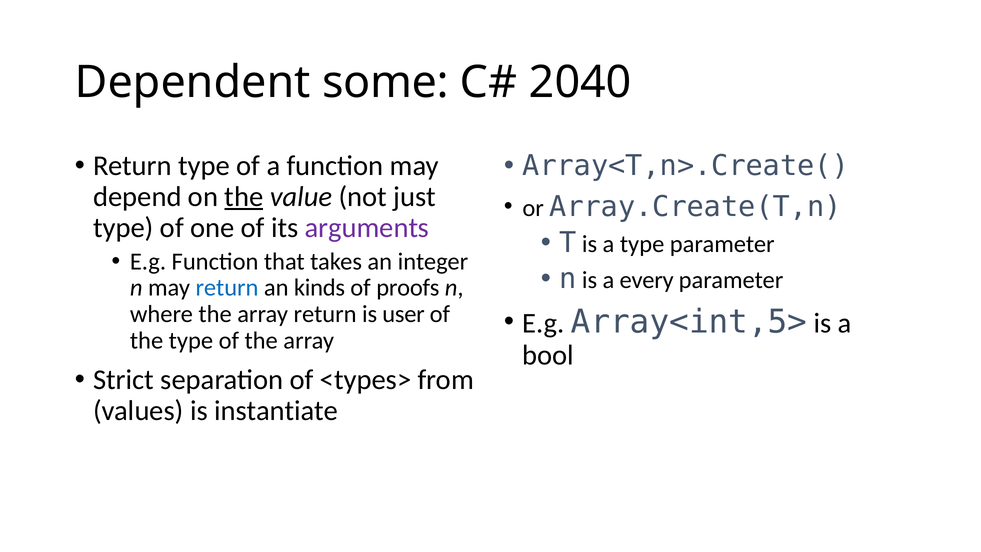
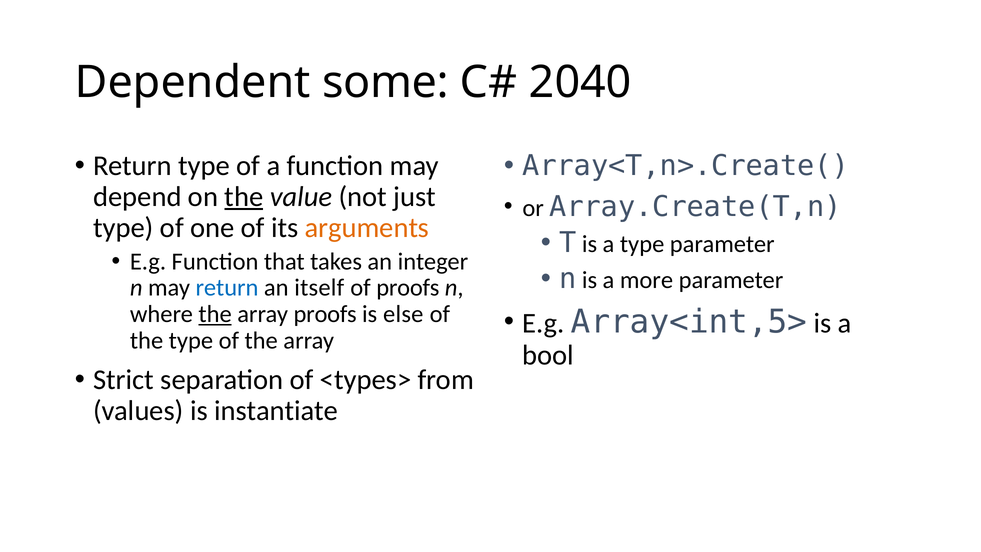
arguments colour: purple -> orange
every: every -> more
kinds: kinds -> itself
the at (215, 314) underline: none -> present
array return: return -> proofs
user: user -> else
